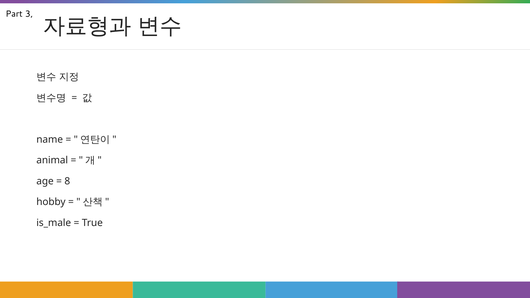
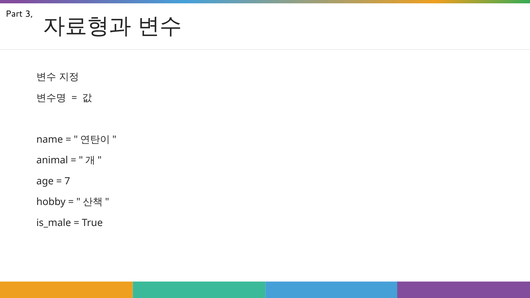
8: 8 -> 7
